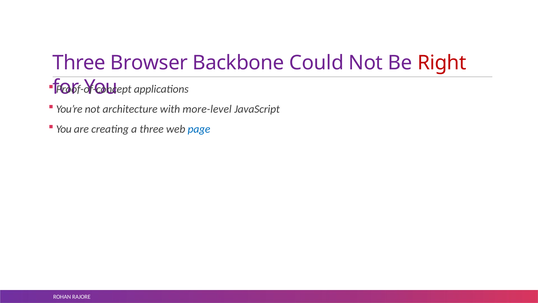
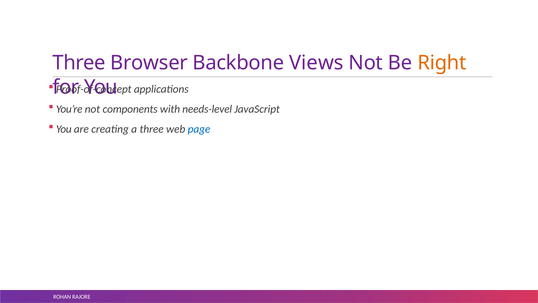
Could: Could -> Views
Right colour: red -> orange
architecture: architecture -> components
more-level: more-level -> needs-level
